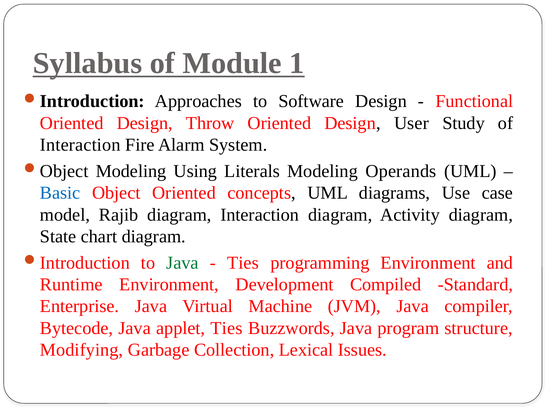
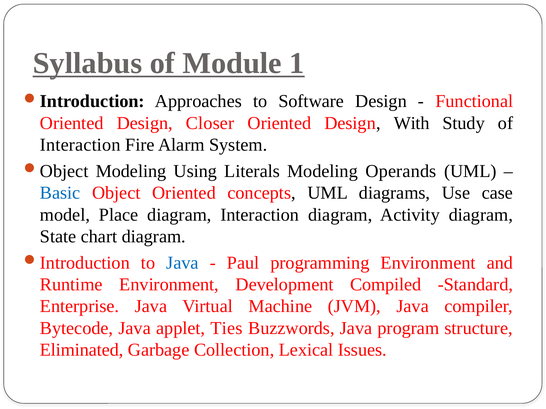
Throw: Throw -> Closer
User: User -> With
Rajib: Rajib -> Place
Java at (182, 263) colour: green -> blue
Ties at (243, 263): Ties -> Paul
Modifying: Modifying -> Eliminated
